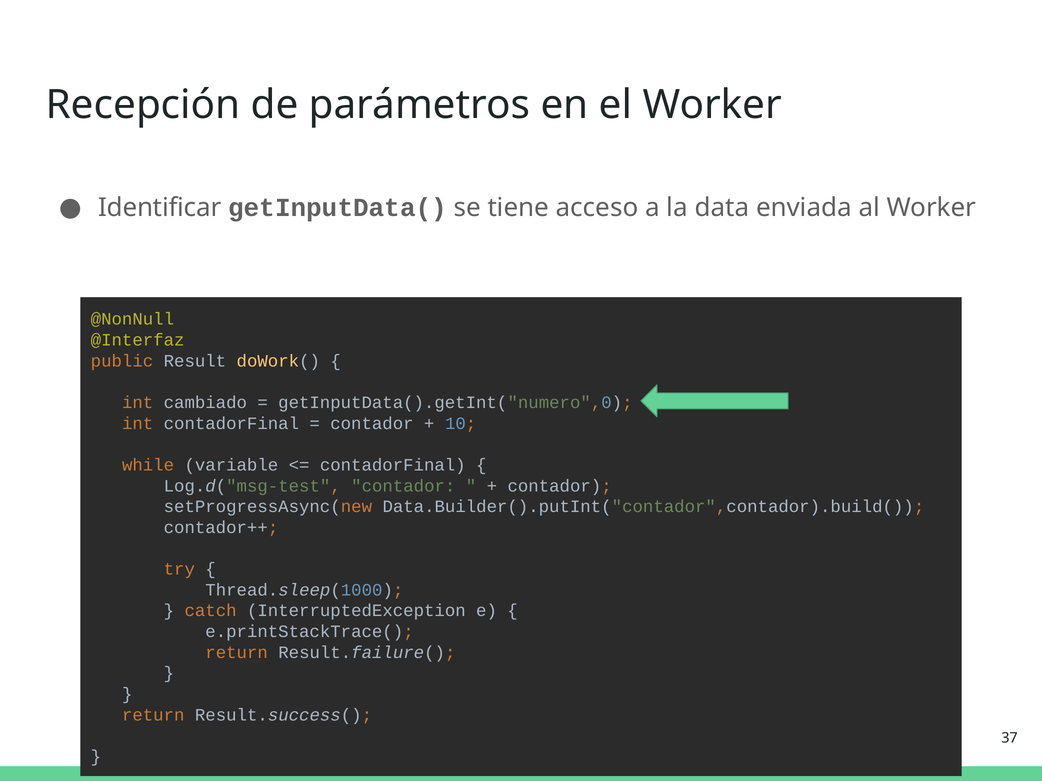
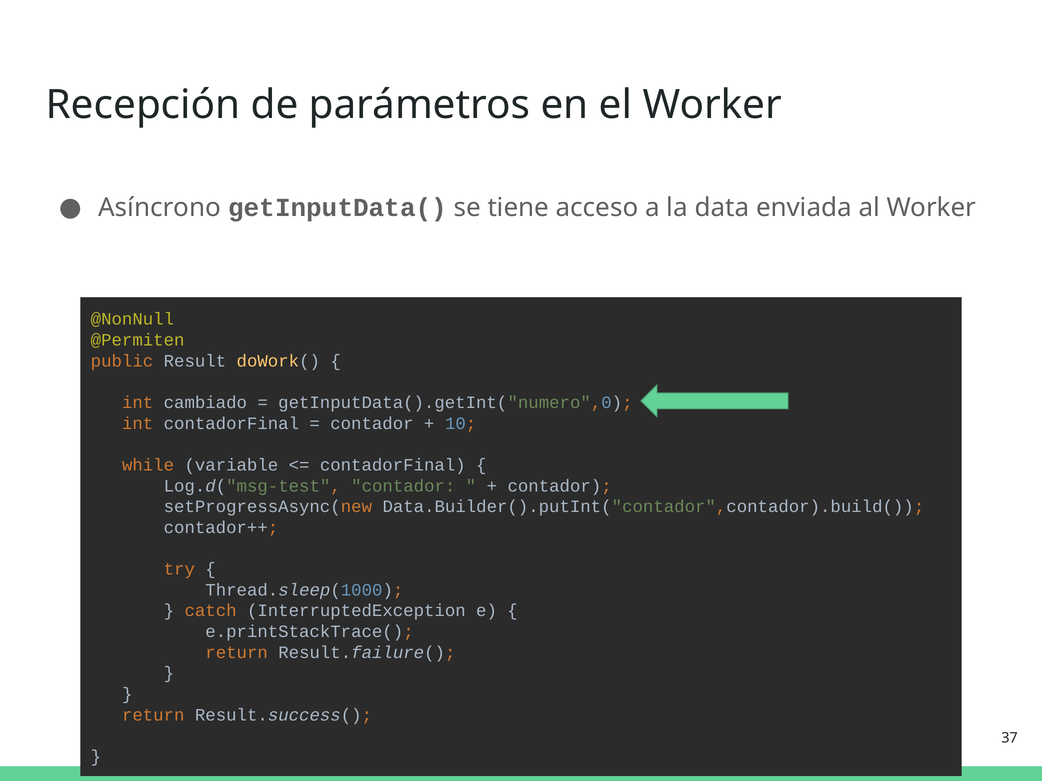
Identificar: Identificar -> Asíncrono
@Interfaz: @Interfaz -> @Permiten
